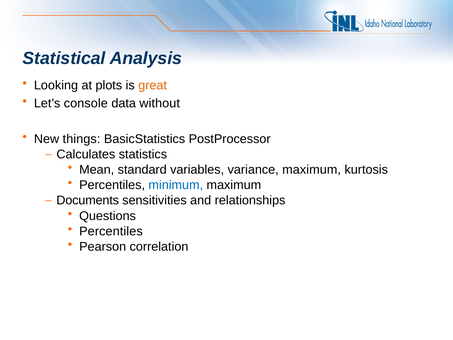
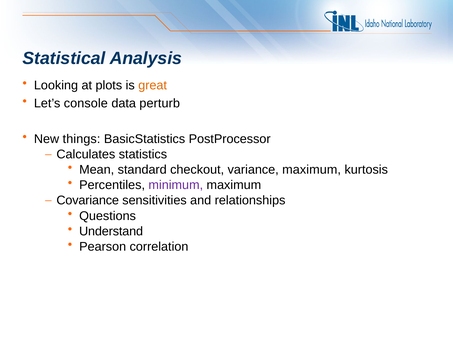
without: without -> perturb
variables: variables -> checkout
minimum colour: blue -> purple
Documents: Documents -> Covariance
Percentiles at (111, 231): Percentiles -> Understand
